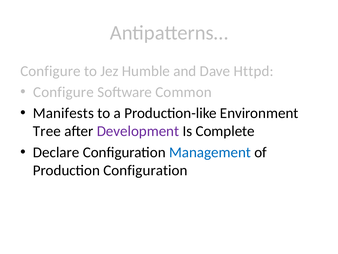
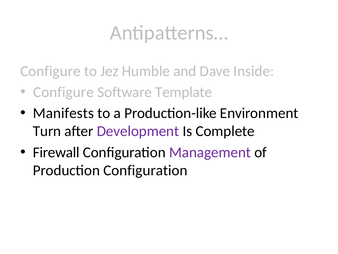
Httpd: Httpd -> Inside
Common: Common -> Template
Tree: Tree -> Turn
Declare: Declare -> Firewall
Management colour: blue -> purple
